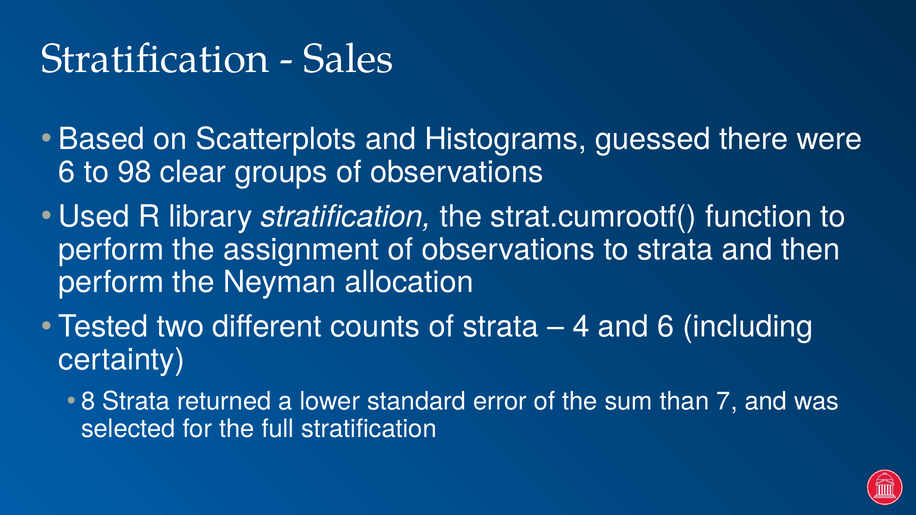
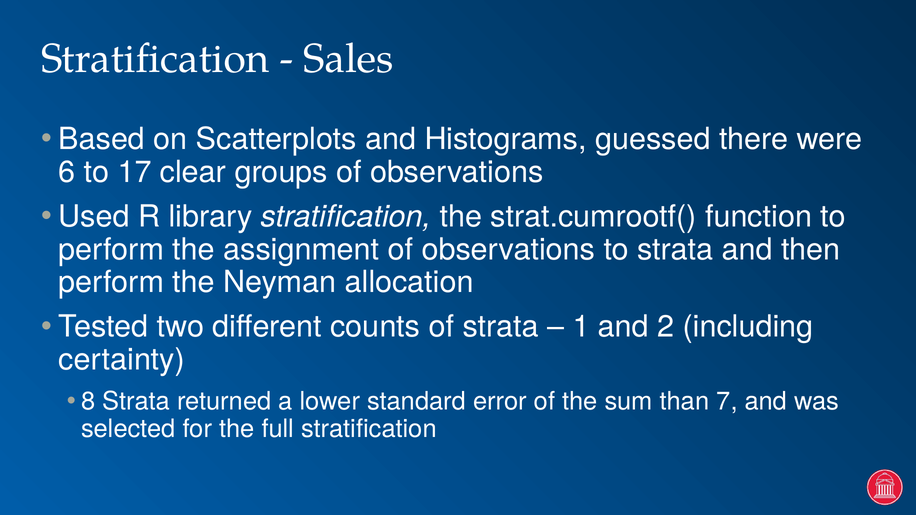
98: 98 -> 17
4: 4 -> 1
and 6: 6 -> 2
